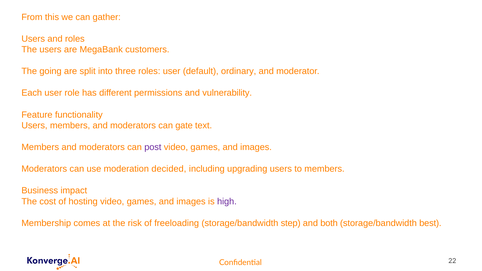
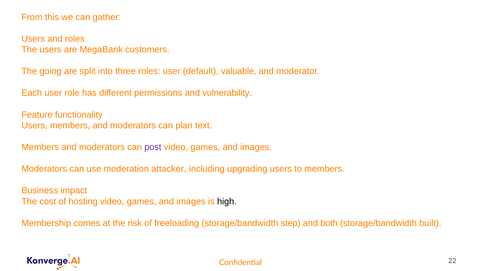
ordinary: ordinary -> valuable
gate: gate -> plan
decided: decided -> attacker
high colour: purple -> black
best: best -> built
